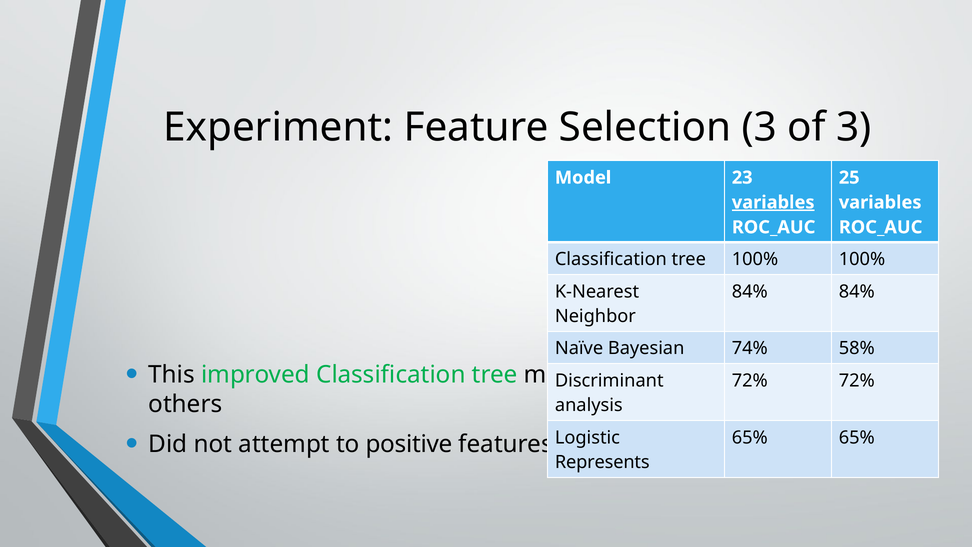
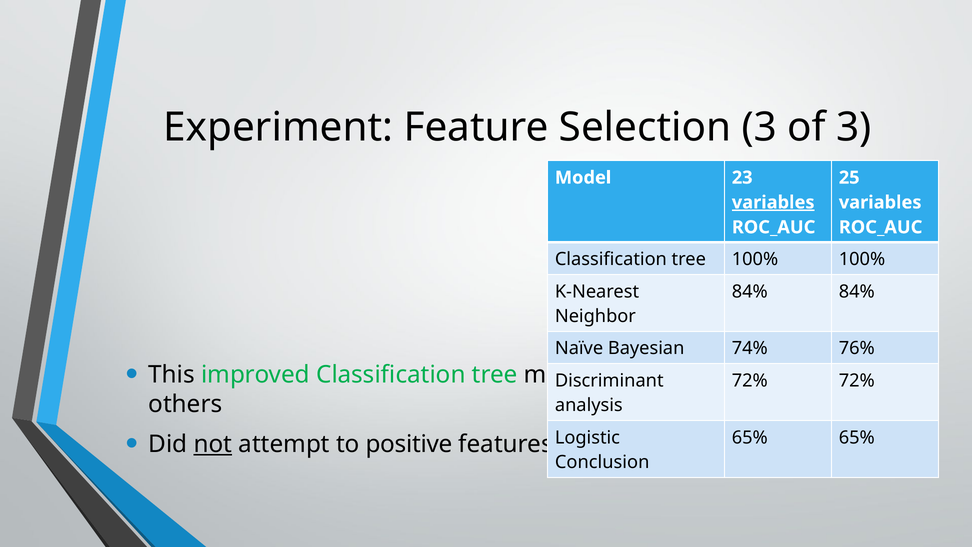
58%: 58% -> 76%
not underline: none -> present
Represents: Represents -> Conclusion
